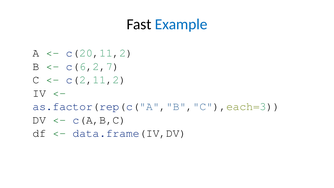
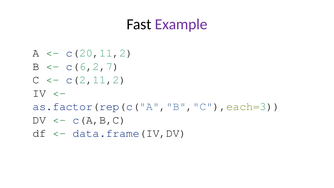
Example colour: blue -> purple
